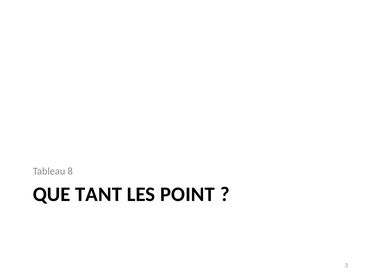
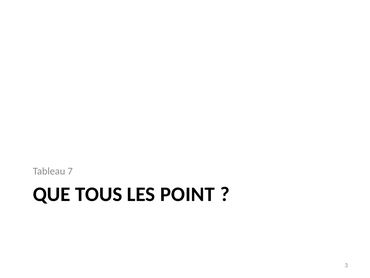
8: 8 -> 7
TANT: TANT -> TOUS
